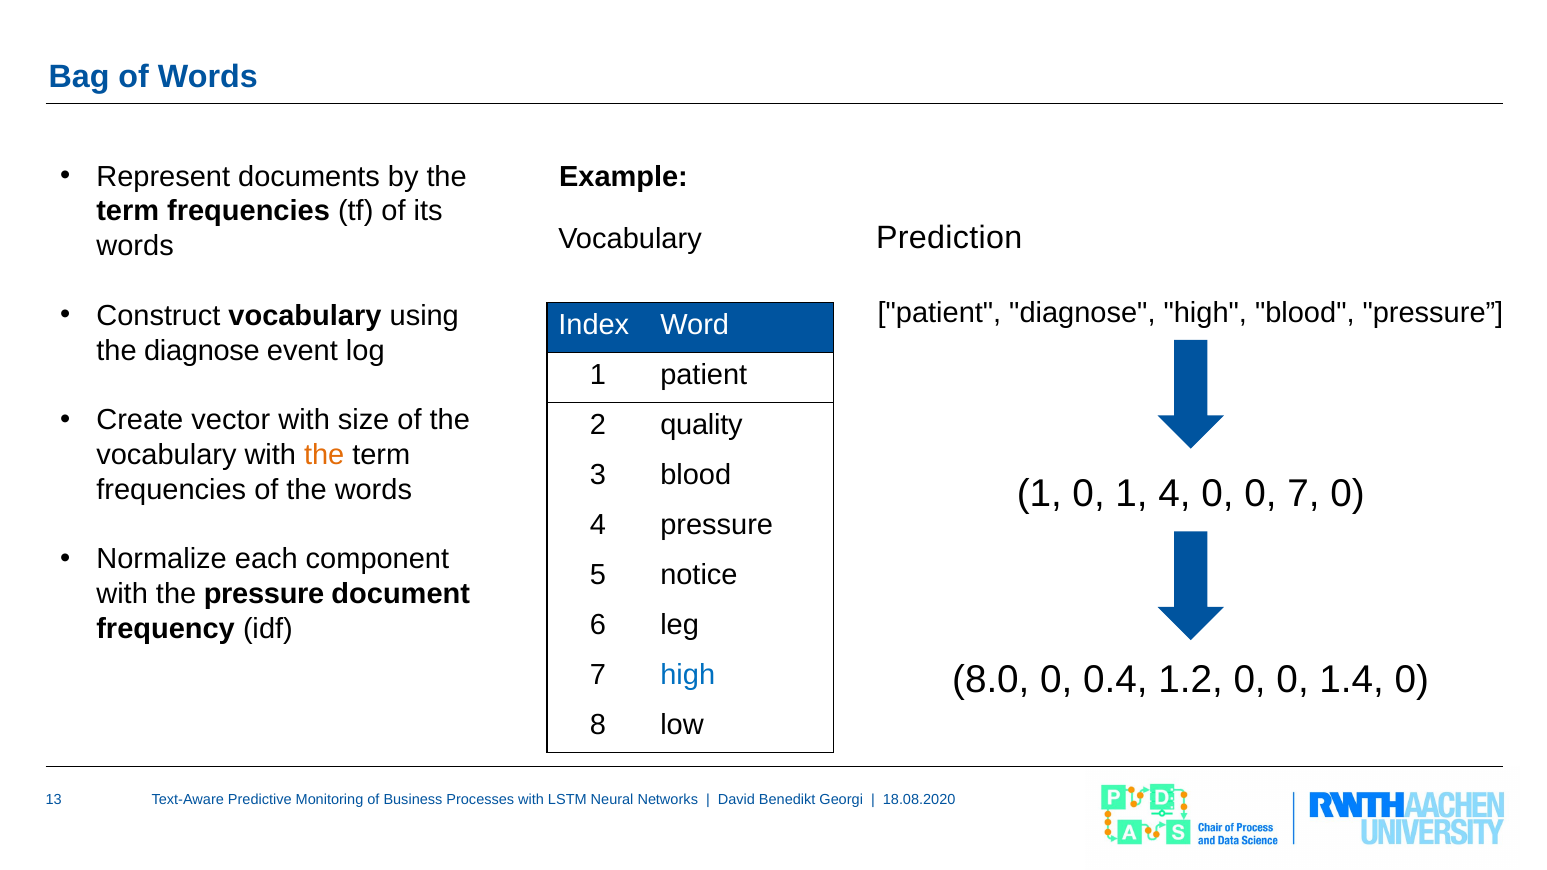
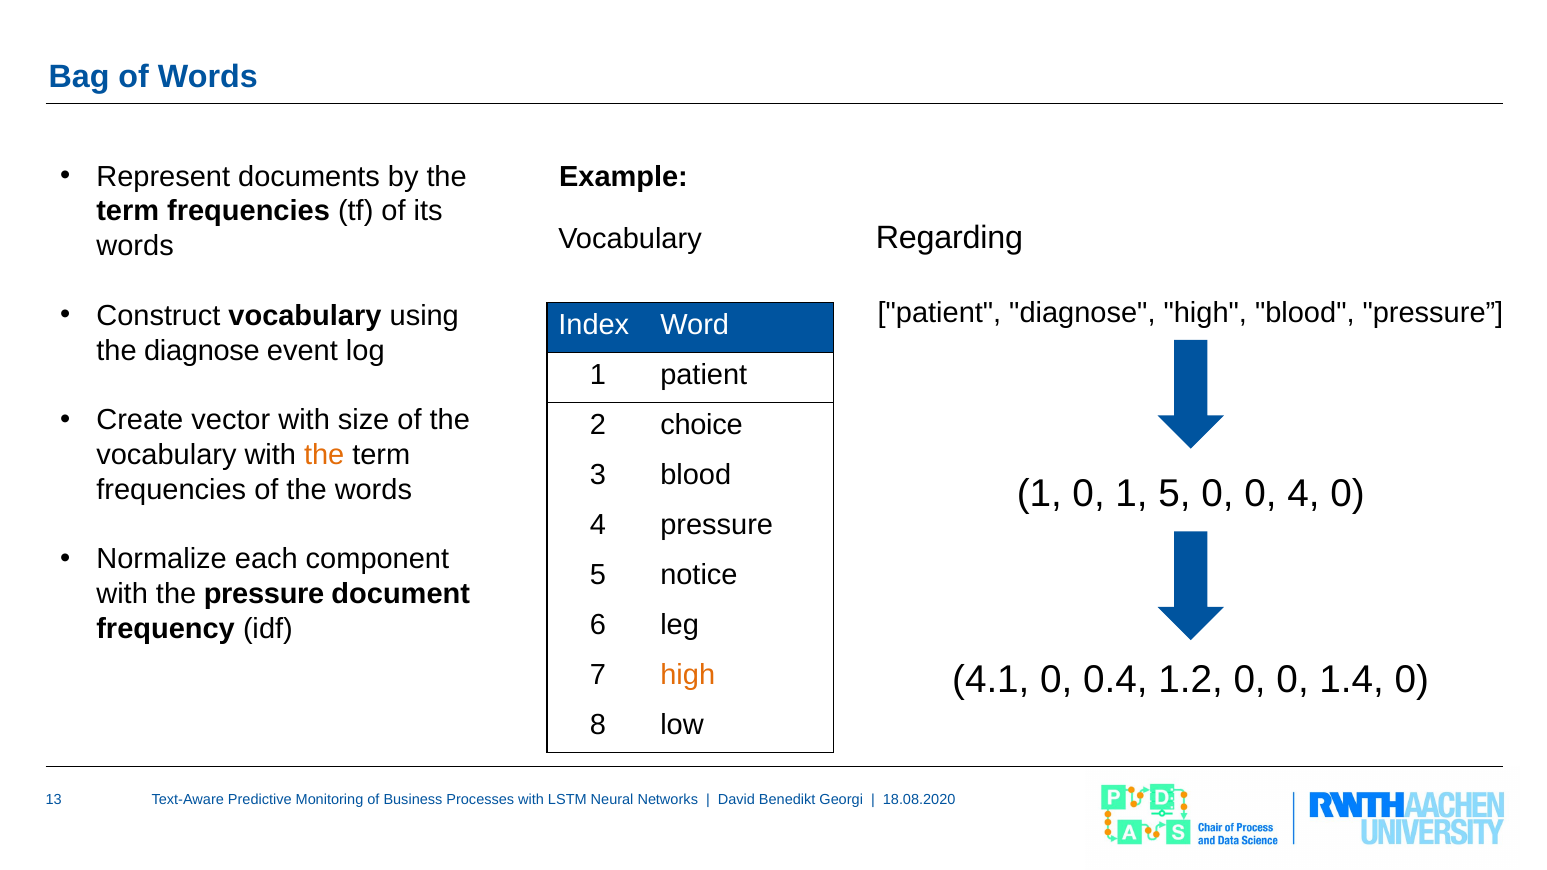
Prediction: Prediction -> Regarding
quality: quality -> choice
1 4: 4 -> 5
0 7: 7 -> 4
8.0: 8.0 -> 4.1
high at (688, 675) colour: blue -> orange
